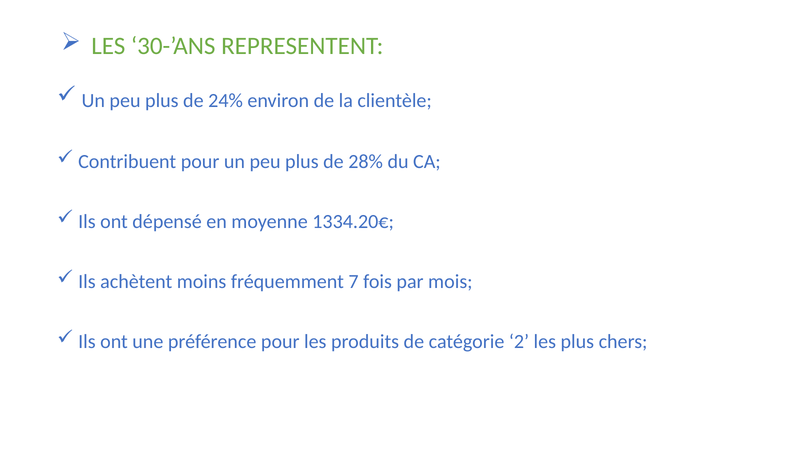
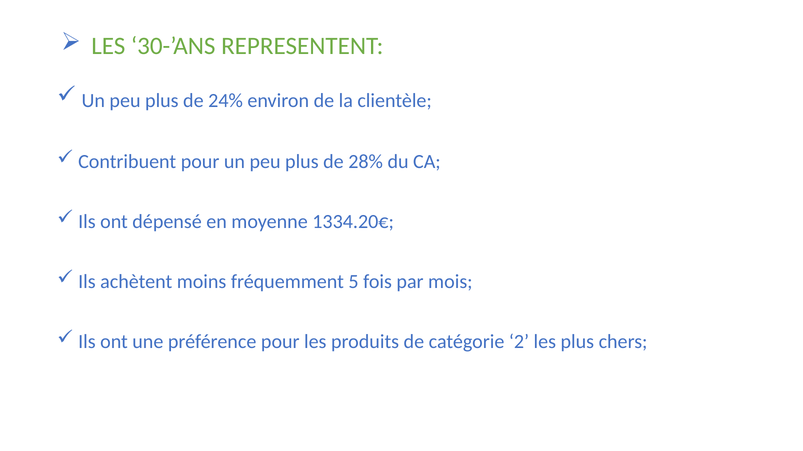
7: 7 -> 5
